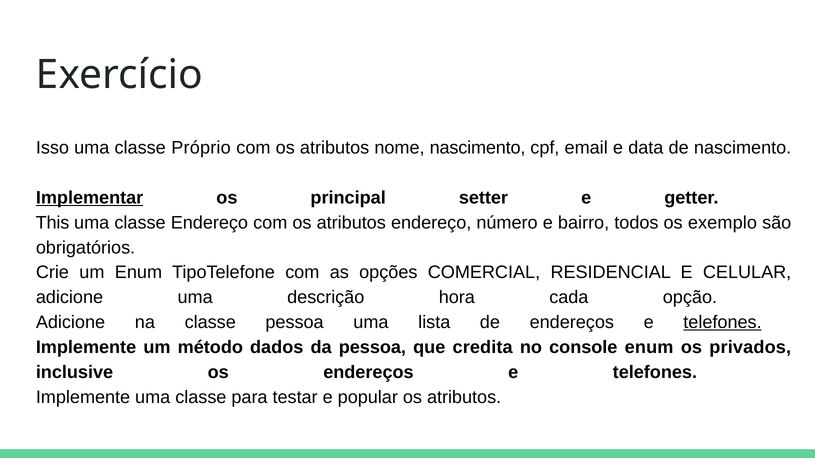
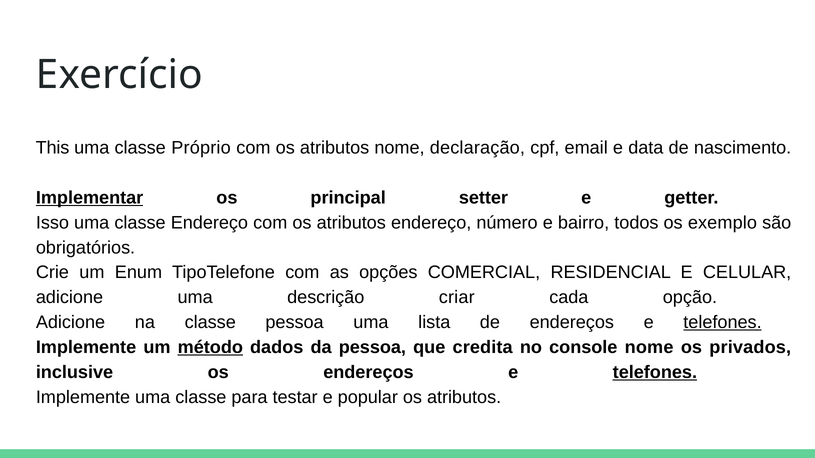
Isso: Isso -> This
nome nascimento: nascimento -> declaração
This: This -> Isso
hora: hora -> criar
método underline: none -> present
console enum: enum -> nome
telefones at (655, 373) underline: none -> present
